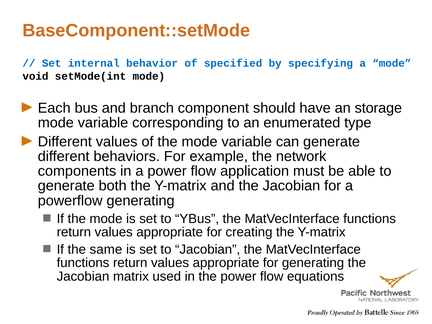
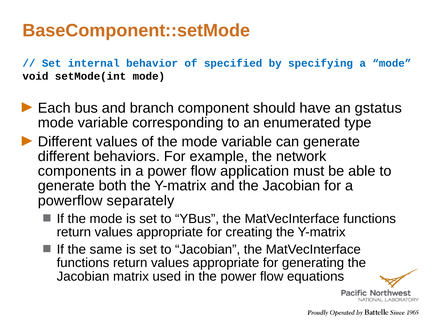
storage: storage -> gstatus
powerflow generating: generating -> separately
